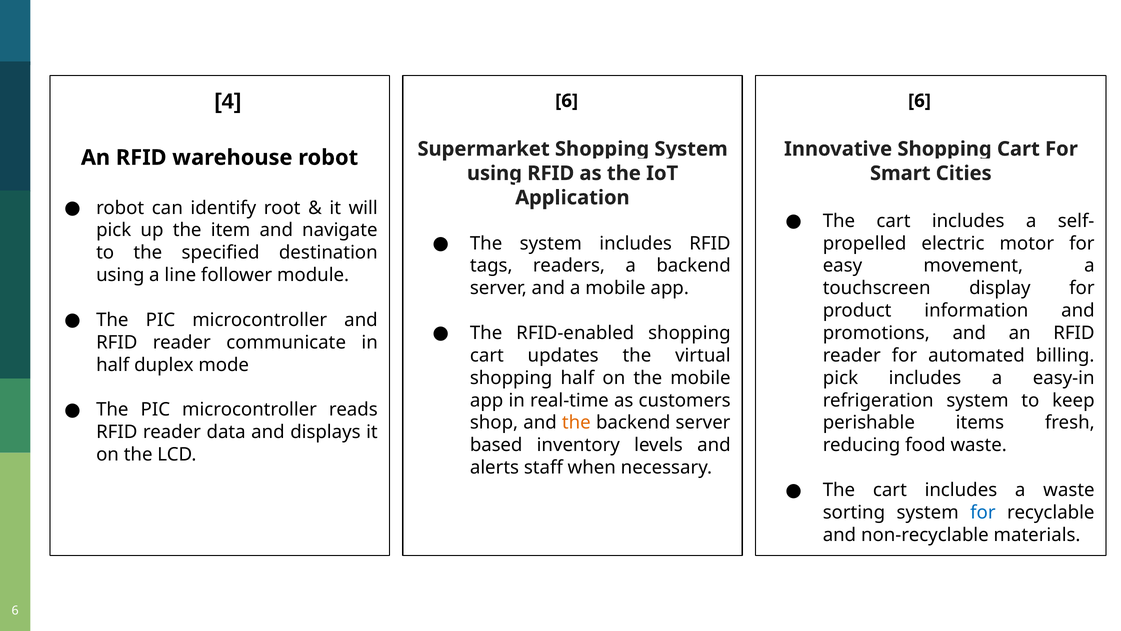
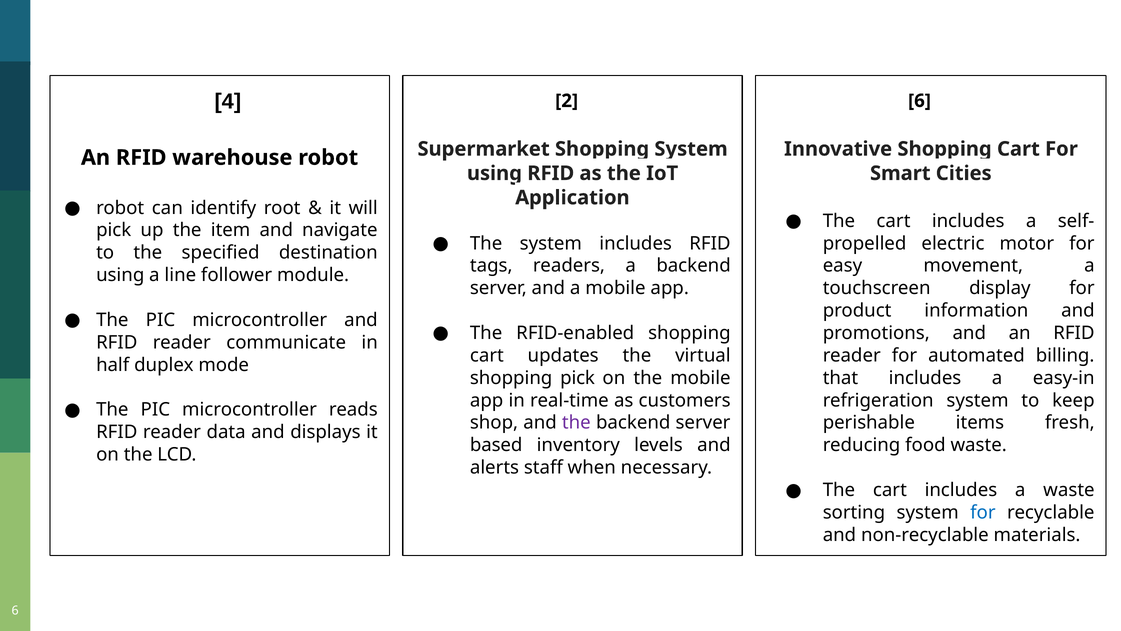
6 at (567, 101): 6 -> 2
shopping half: half -> pick
pick at (840, 378): pick -> that
the at (576, 423) colour: orange -> purple
